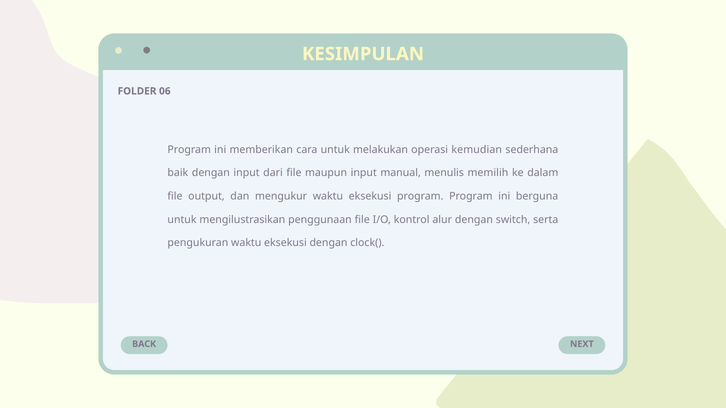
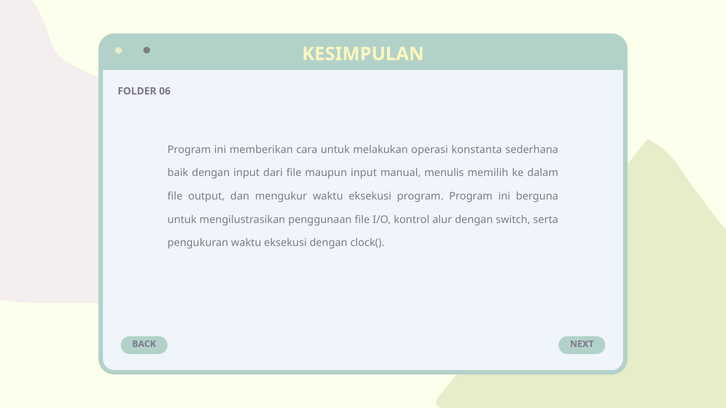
kemudian: kemudian -> konstanta
